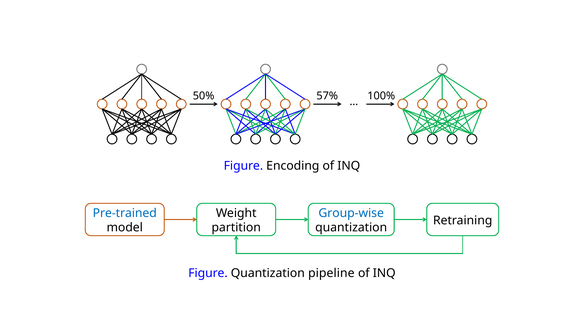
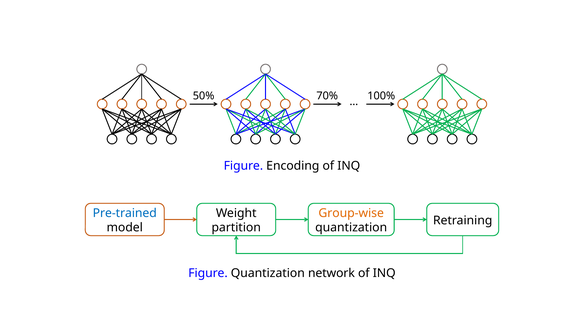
57%: 57% -> 70%
Group-wise colour: blue -> orange
pipeline: pipeline -> network
